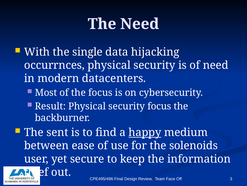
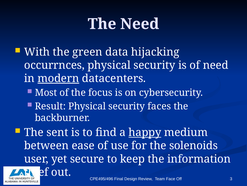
single: single -> green
modern underline: none -> present
security focus: focus -> faces
